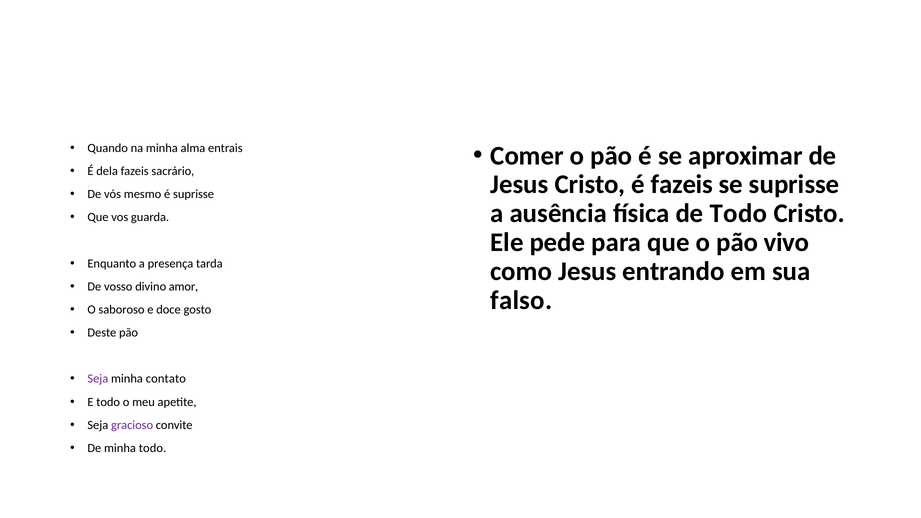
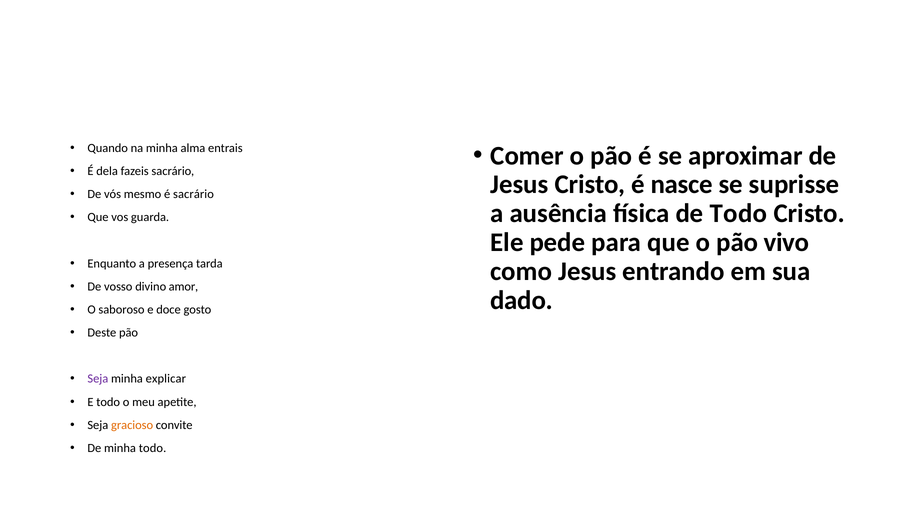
é fazeis: fazeis -> nasce
é suprisse: suprisse -> sacrário
falso: falso -> dado
contato: contato -> explicar
gracioso colour: purple -> orange
